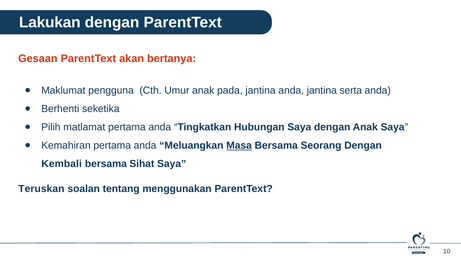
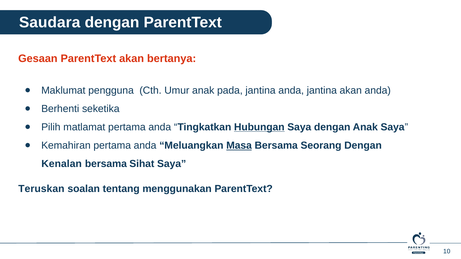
Lakukan: Lakukan -> Saudara
jantina serta: serta -> akan
Hubungan underline: none -> present
Kembali: Kembali -> Kenalan
